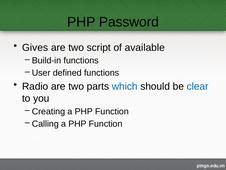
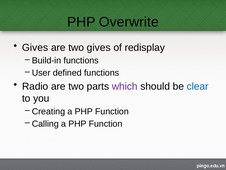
Password: Password -> Overwrite
two script: script -> gives
available: available -> redisplay
which colour: blue -> purple
